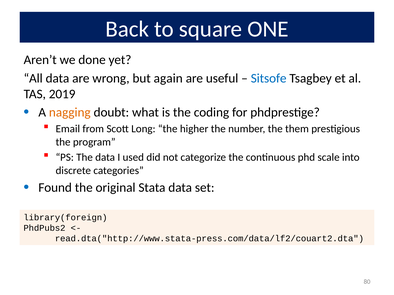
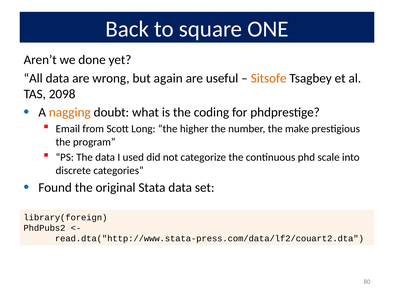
Sitsofe colour: blue -> orange
2019: 2019 -> 2098
them: them -> make
